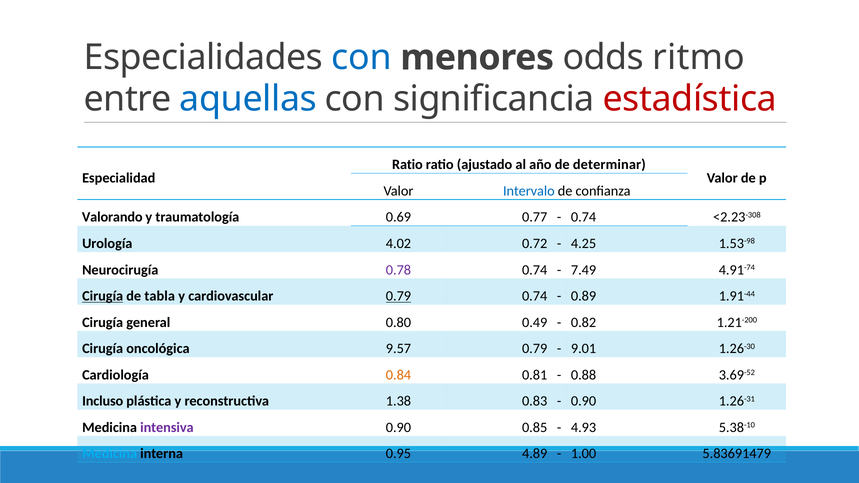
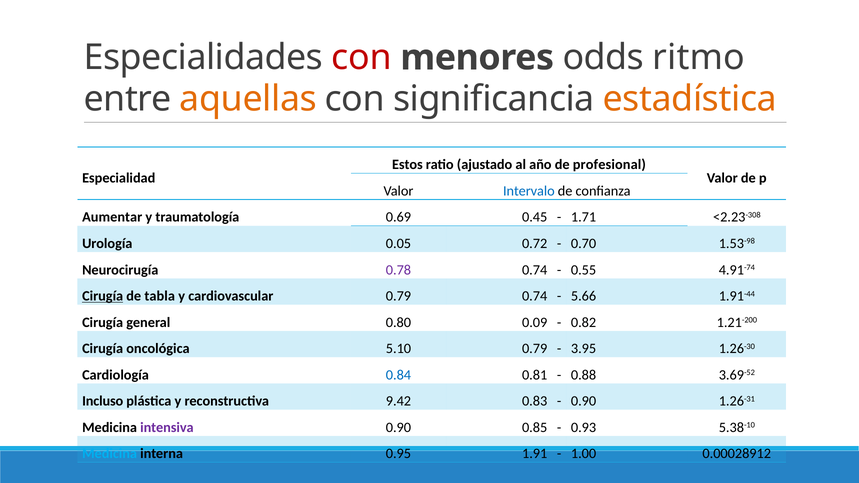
con at (362, 58) colour: blue -> red
aquellas colour: blue -> orange
estadística colour: red -> orange
Ratio at (407, 165): Ratio -> Estos
determinar: determinar -> profesional
Valorando: Valorando -> Aumentar
0.77: 0.77 -> 0.45
0.74 at (584, 217): 0.74 -> 1.71
4.02: 4.02 -> 0.05
4.25: 4.25 -> 0.70
7.49: 7.49 -> 0.55
0.79 at (398, 296) underline: present -> none
0.89: 0.89 -> 5.66
0.49: 0.49 -> 0.09
9.57: 9.57 -> 5.10
9.01: 9.01 -> 3.95
0.84 colour: orange -> blue
1.38: 1.38 -> 9.42
4.93: 4.93 -> 0.93
4.89: 4.89 -> 1.91
5.83691479: 5.83691479 -> 0.00028912
